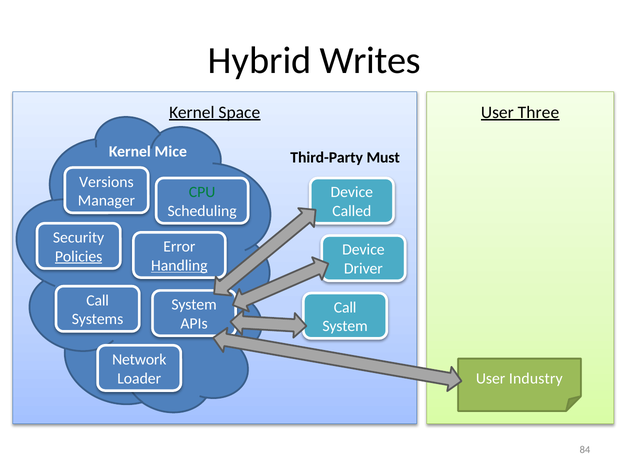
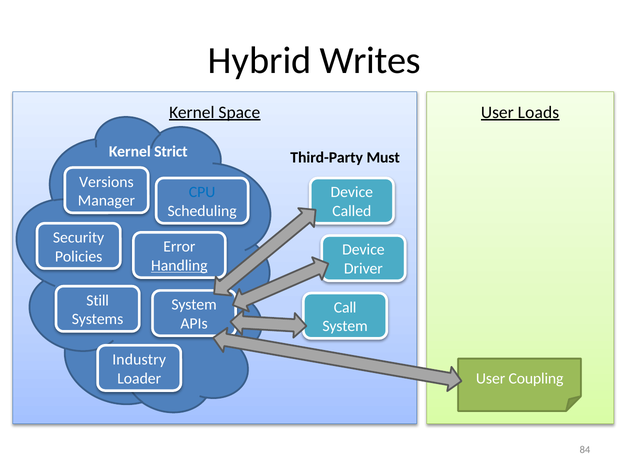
Three: Three -> Loads
Mice: Mice -> Strict
CPU colour: green -> blue
Policies underline: present -> none
Call at (98, 300): Call -> Still
Network: Network -> Industry
Industry: Industry -> Coupling
